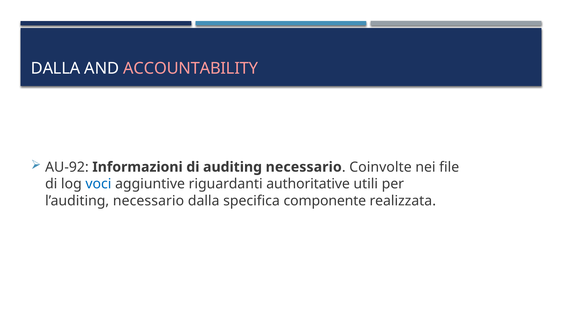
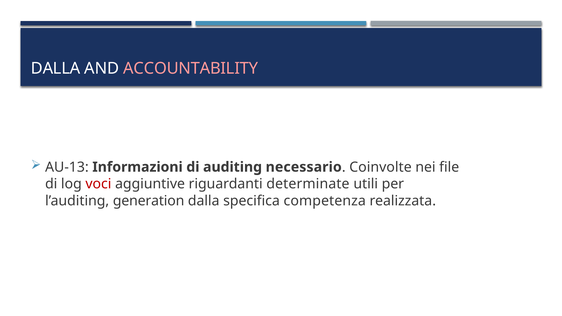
AU-92: AU-92 -> AU-13
voci colour: blue -> red
authoritative: authoritative -> determinate
l’auditing necessario: necessario -> generation
componente: componente -> competenza
